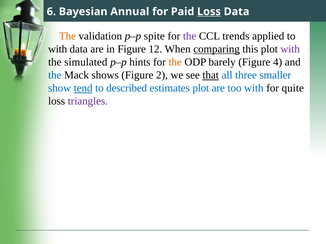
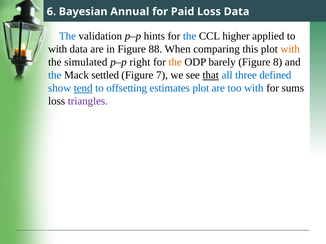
Loss at (209, 12) underline: present -> none
The at (67, 36) colour: orange -> blue
spite: spite -> hints
the at (190, 36) colour: purple -> blue
trends: trends -> higher
12: 12 -> 88
comparing underline: present -> none
with at (290, 49) colour: purple -> orange
hints: hints -> right
4: 4 -> 8
shows: shows -> settled
2: 2 -> 7
smaller: smaller -> defined
described: described -> offsetting
quite: quite -> sums
